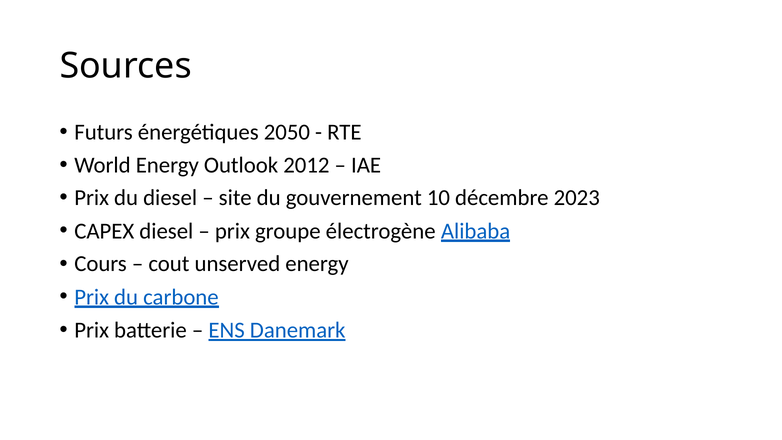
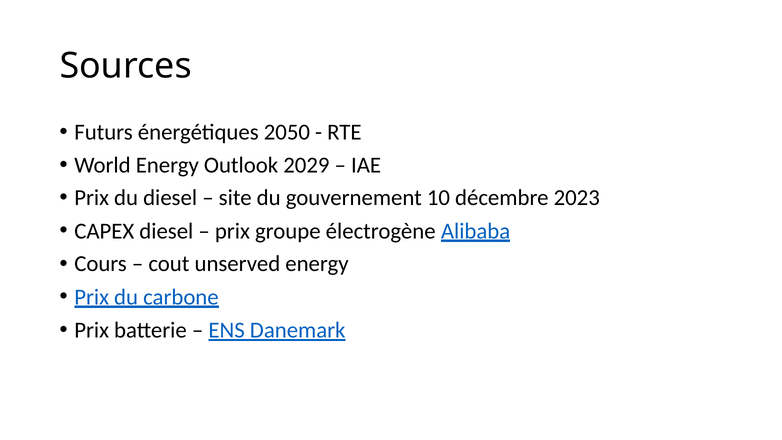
2012: 2012 -> 2029
